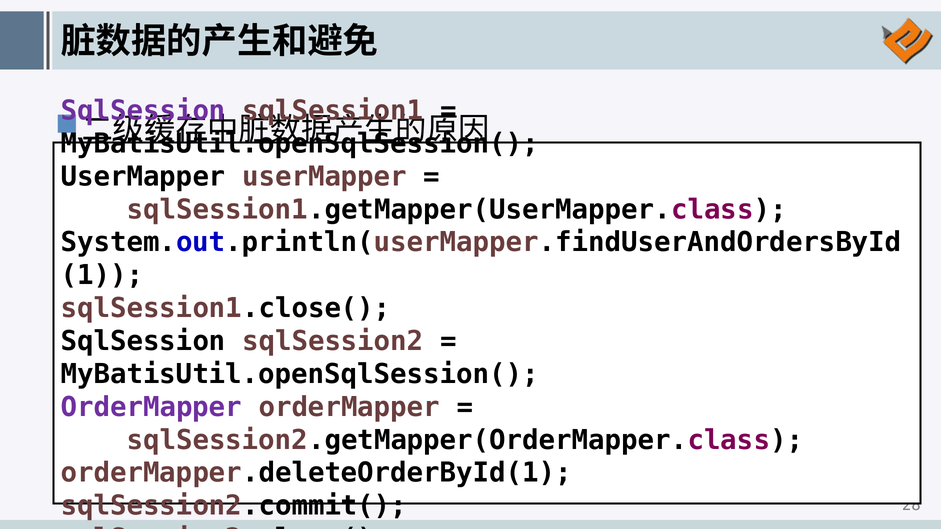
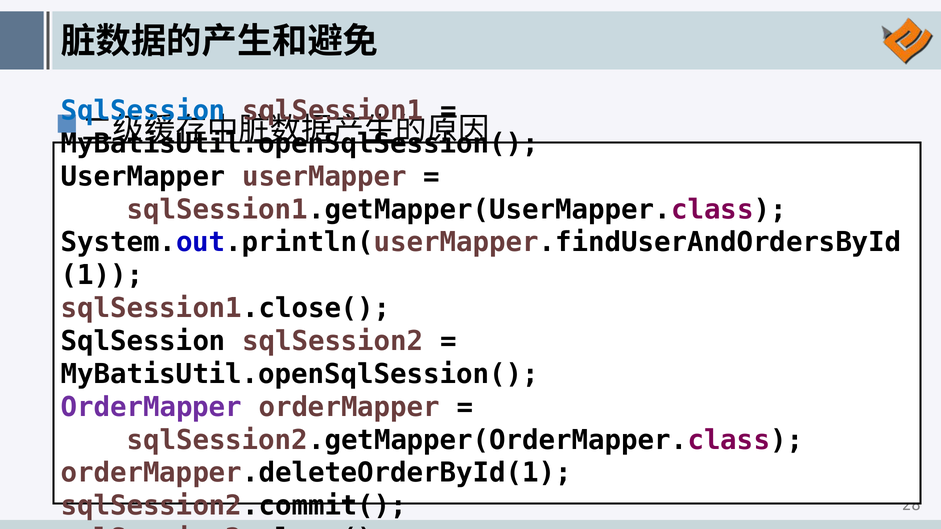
SqlSession at (143, 111) colour: purple -> blue
